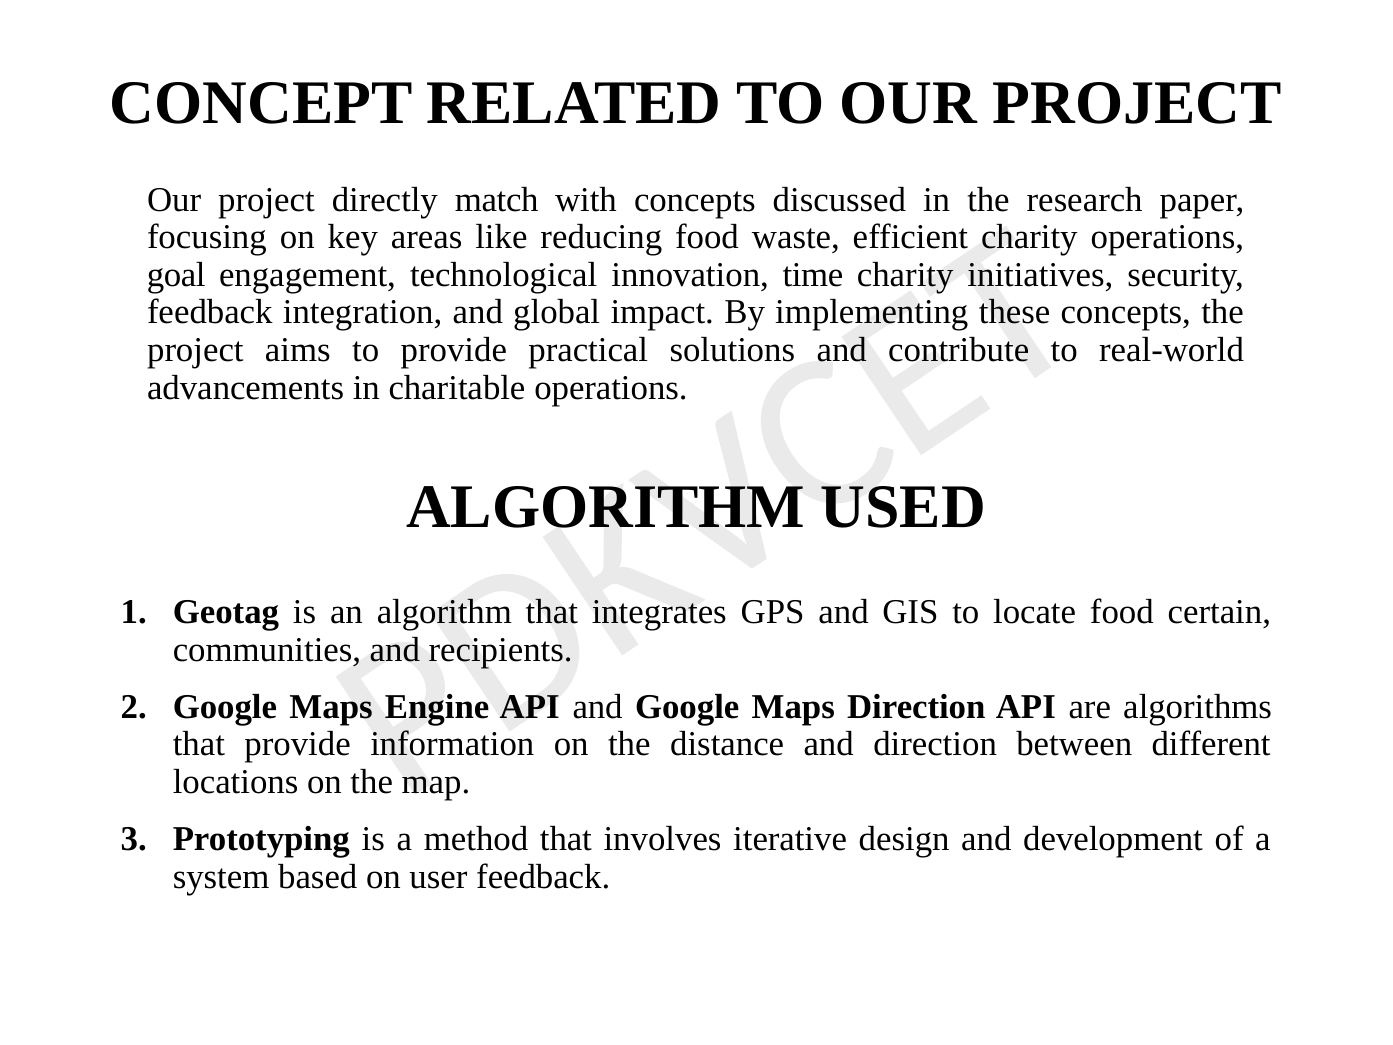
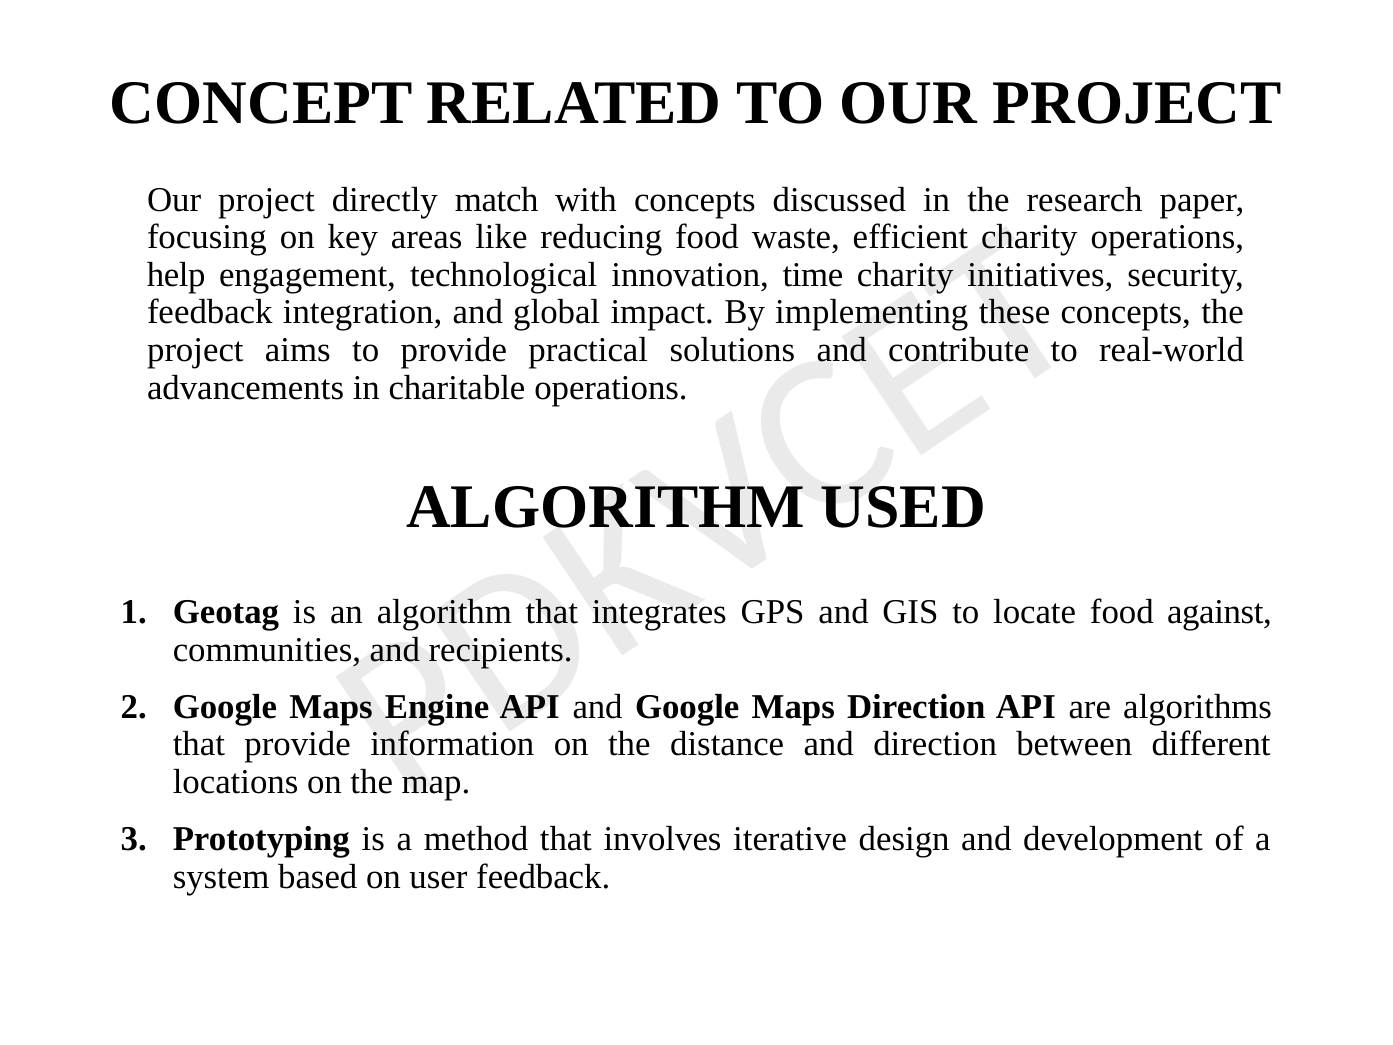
goal: goal -> help
certain: certain -> against
